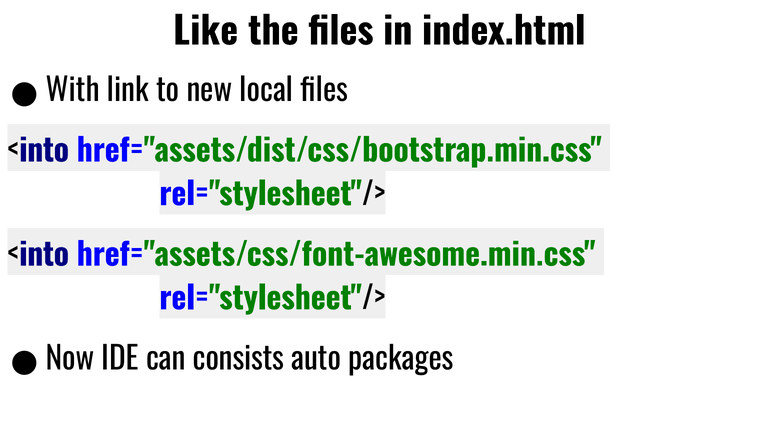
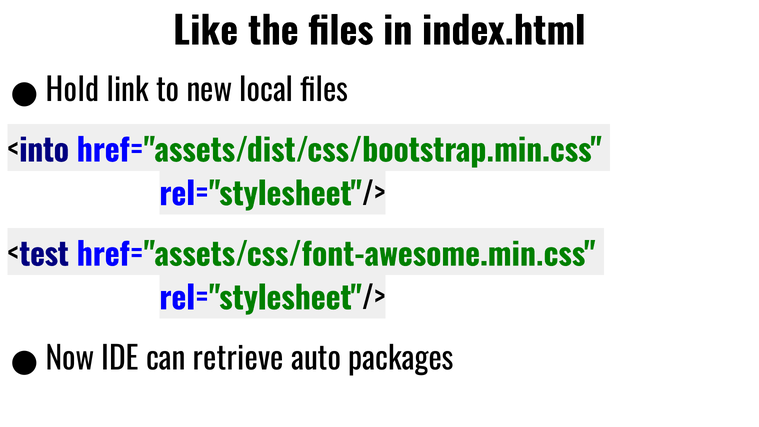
With: With -> Hold
into at (44, 255): into -> test
consists: consists -> retrieve
